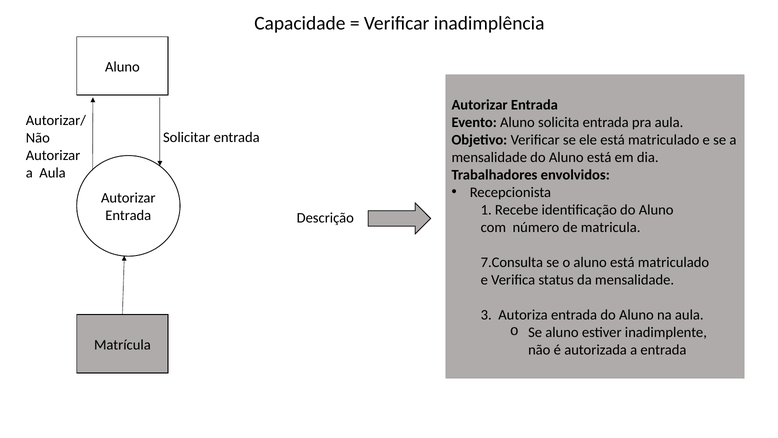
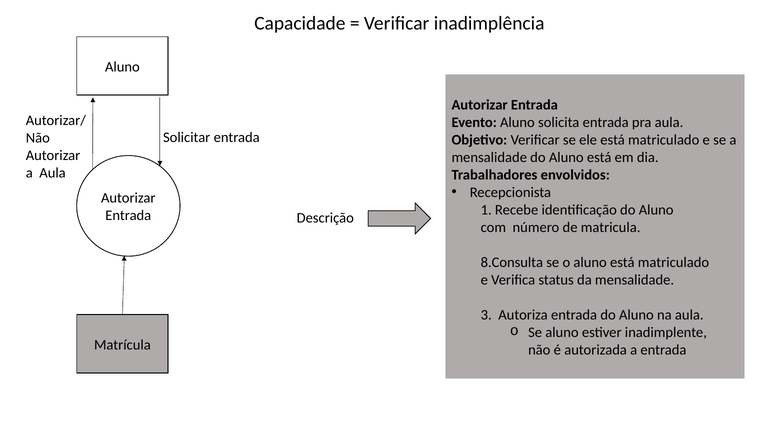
7.Consulta: 7.Consulta -> 8.Consulta
